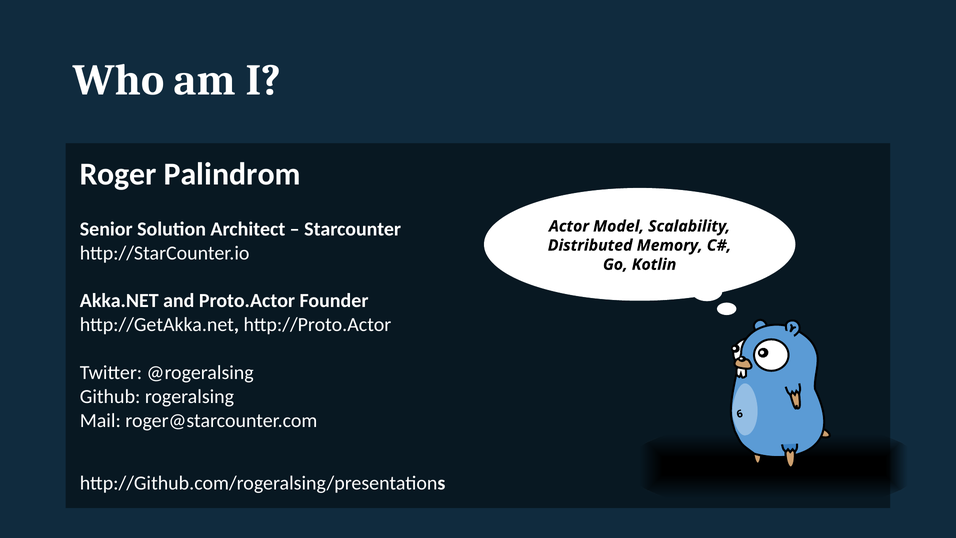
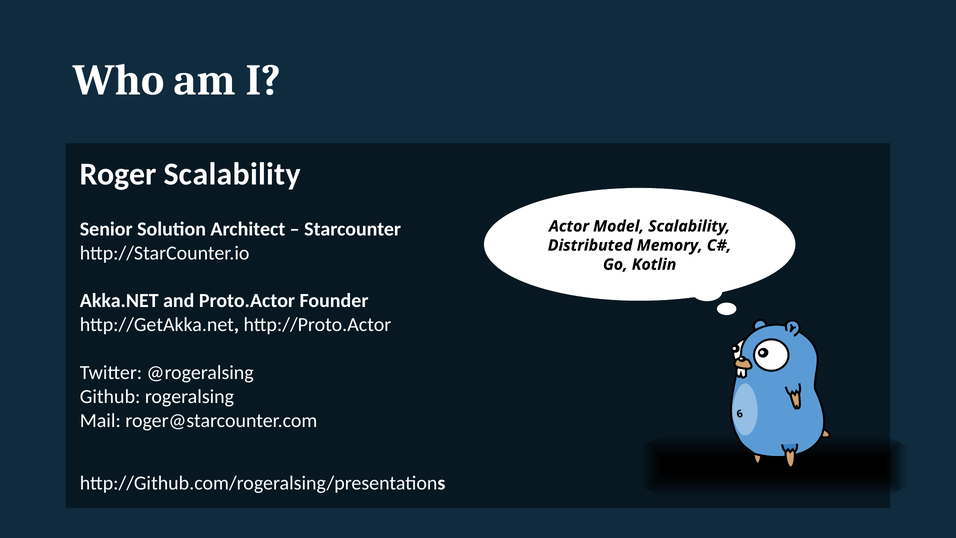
Roger Palindrom: Palindrom -> Scalability
